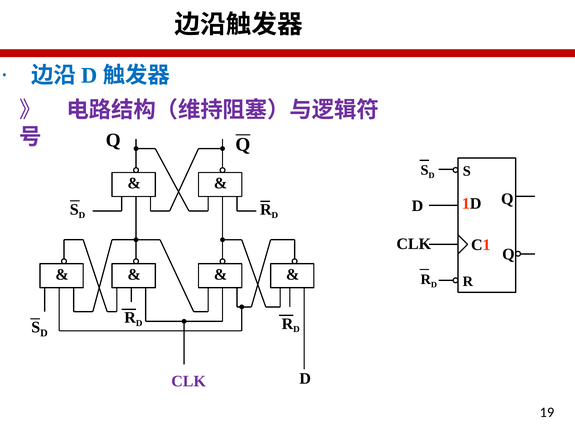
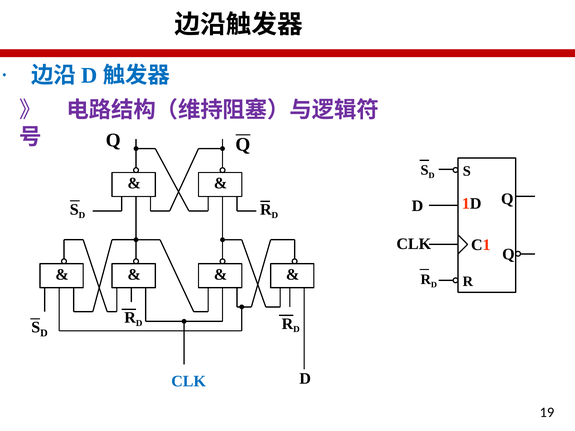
CLK at (189, 382) colour: purple -> blue
